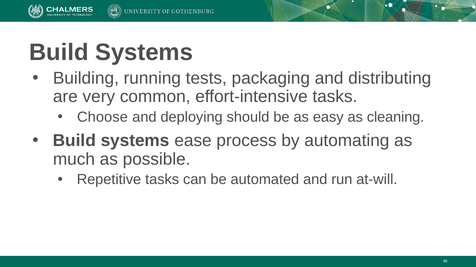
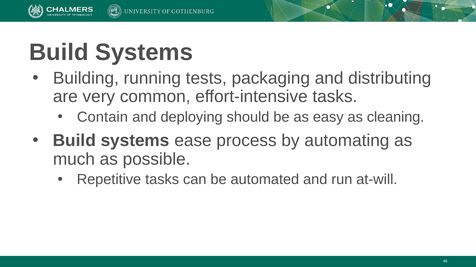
Choose: Choose -> Contain
